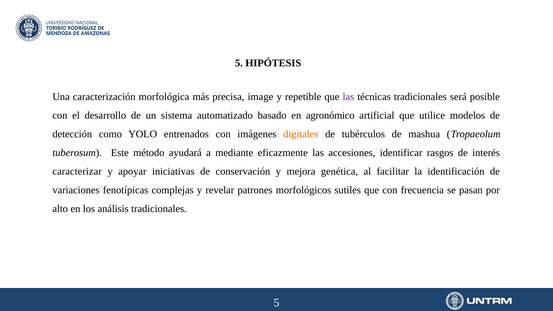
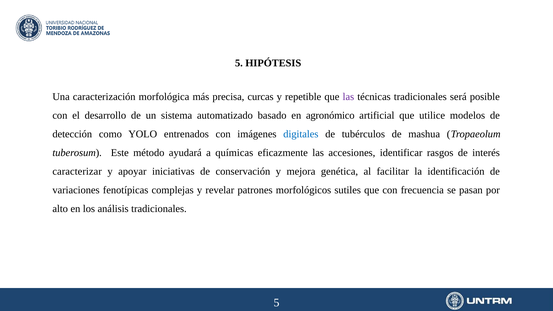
image: image -> curcas
digitales colour: orange -> blue
mediante: mediante -> químicas
